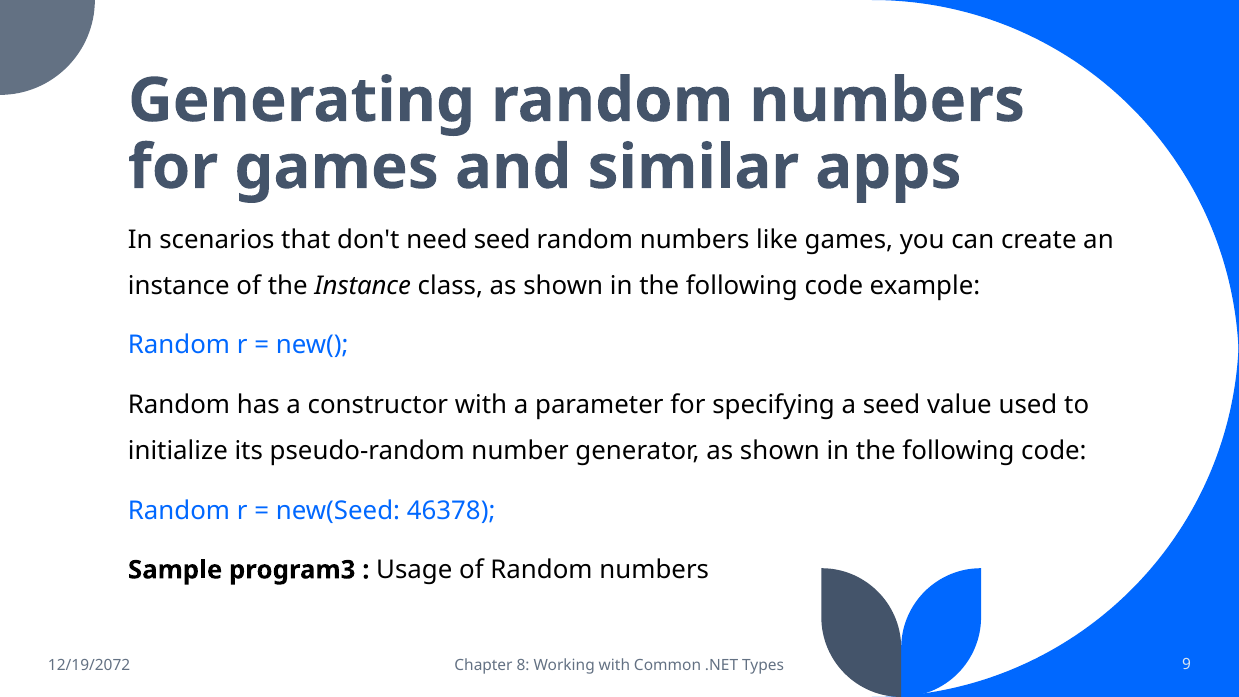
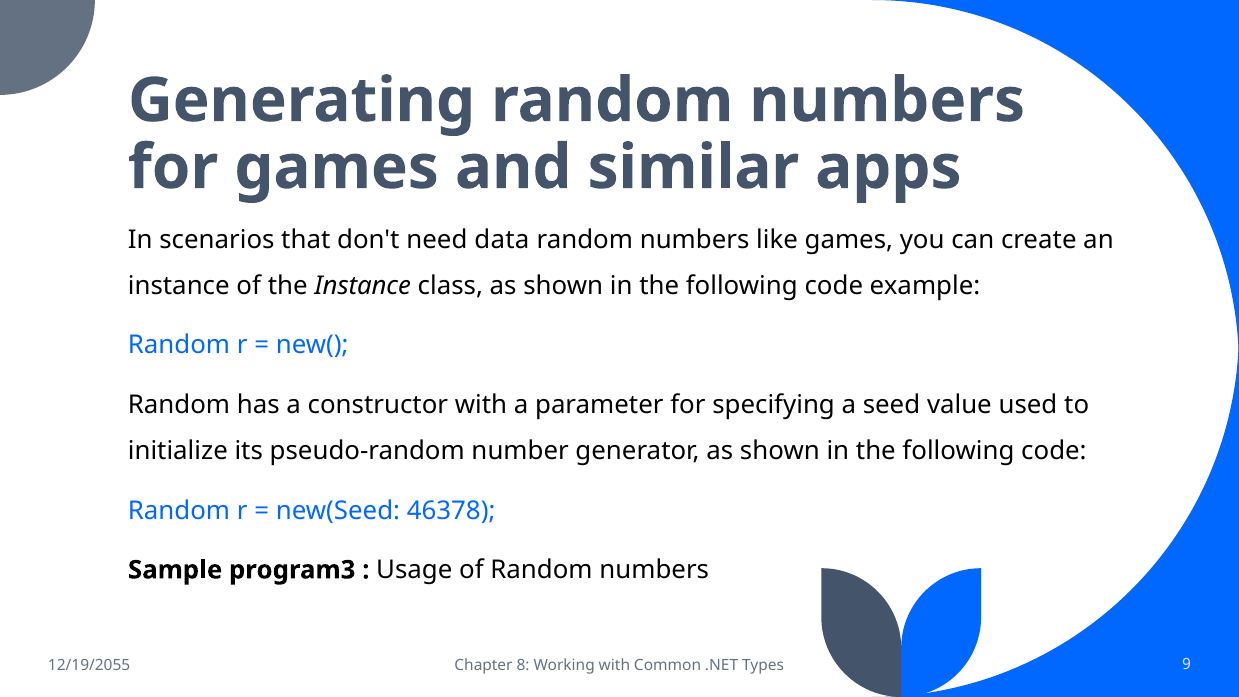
need seed: seed -> data
12/19/2072: 12/19/2072 -> 12/19/2055
